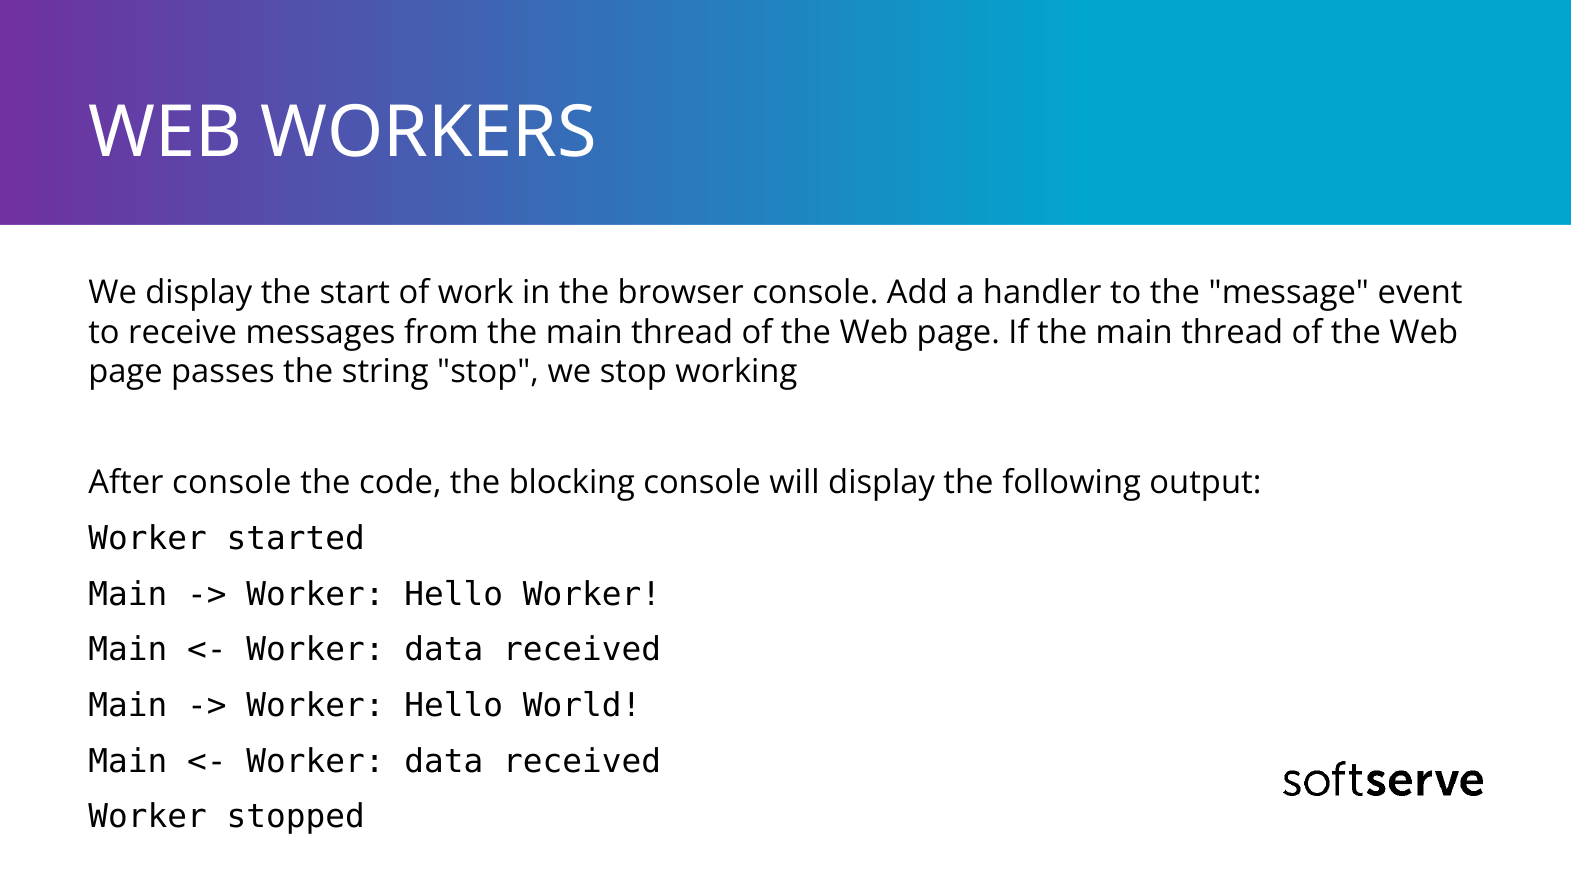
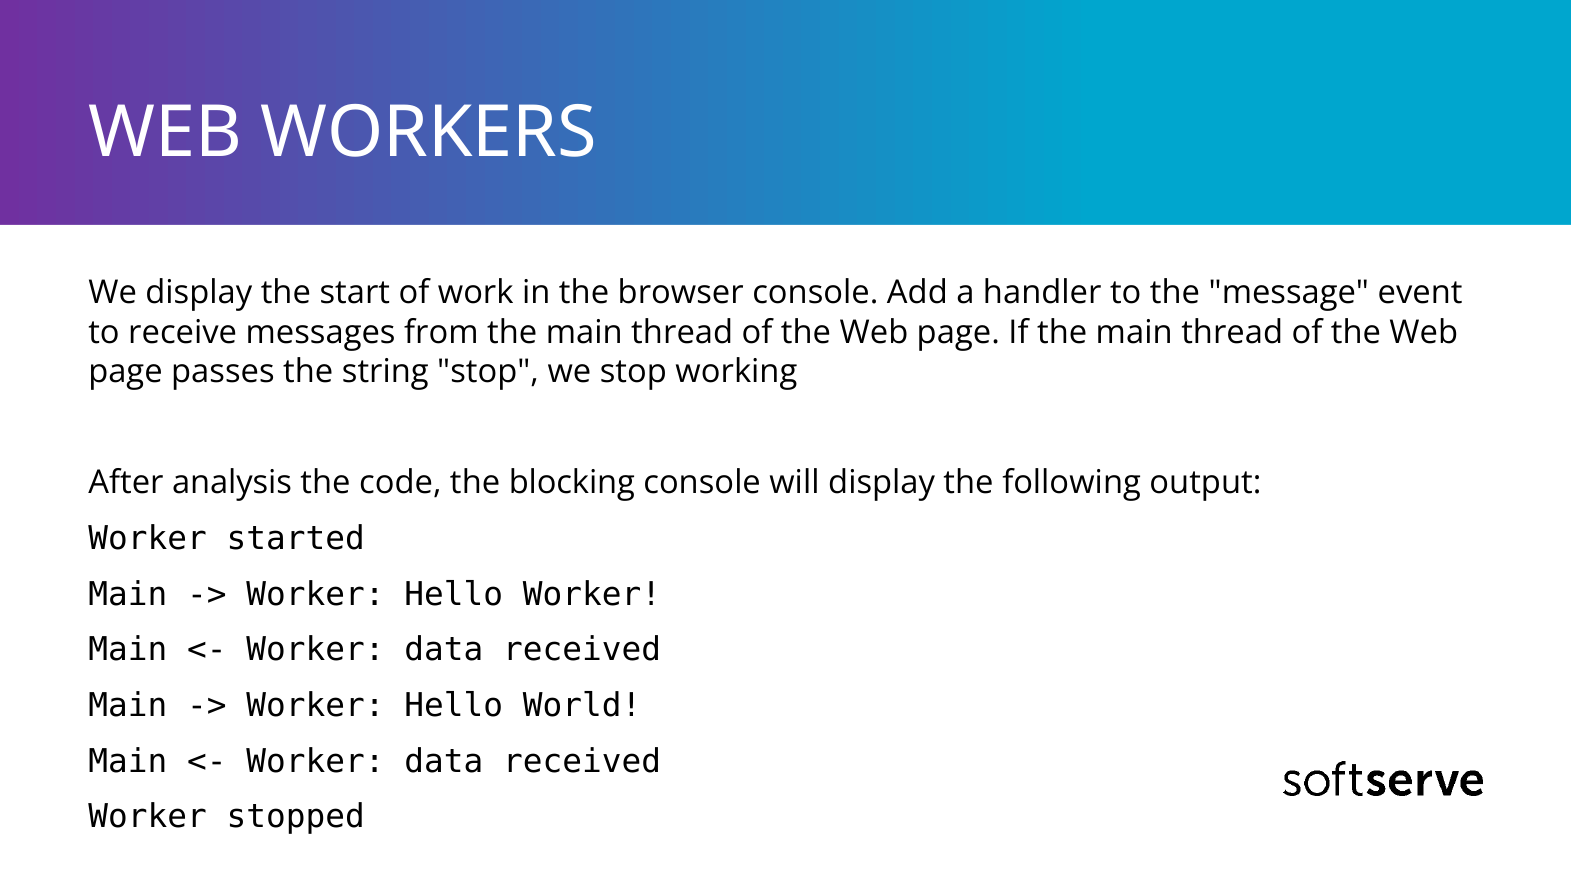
After console: console -> analysis
